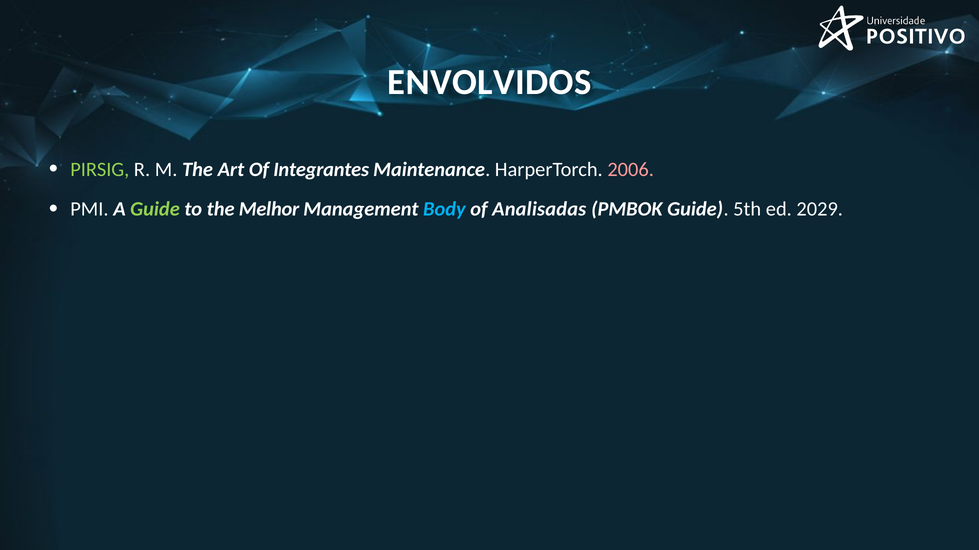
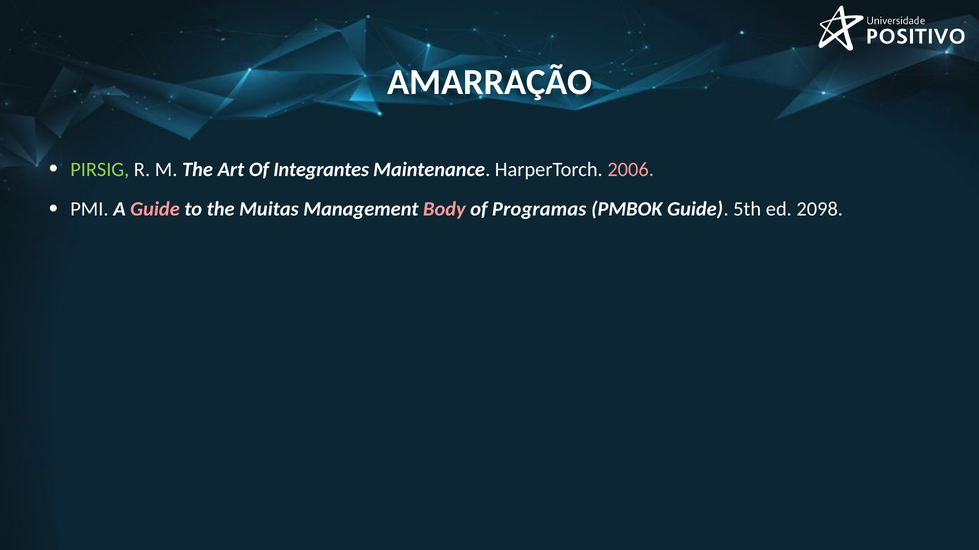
ENVOLVIDOS: ENVOLVIDOS -> AMARRAÇÃO
Guide at (155, 209) colour: light green -> pink
Melhor: Melhor -> Muitas
Body colour: light blue -> pink
Analisadas: Analisadas -> Programas
2029: 2029 -> 2098
